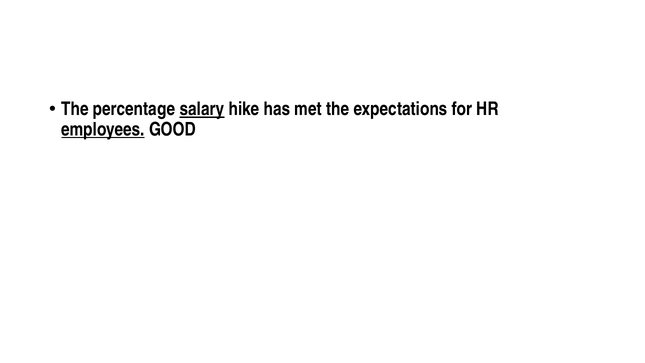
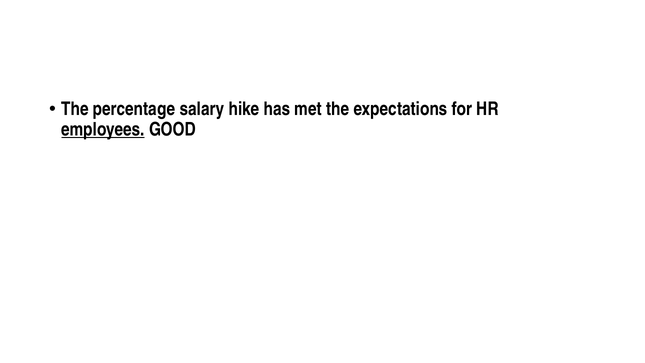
salary underline: present -> none
